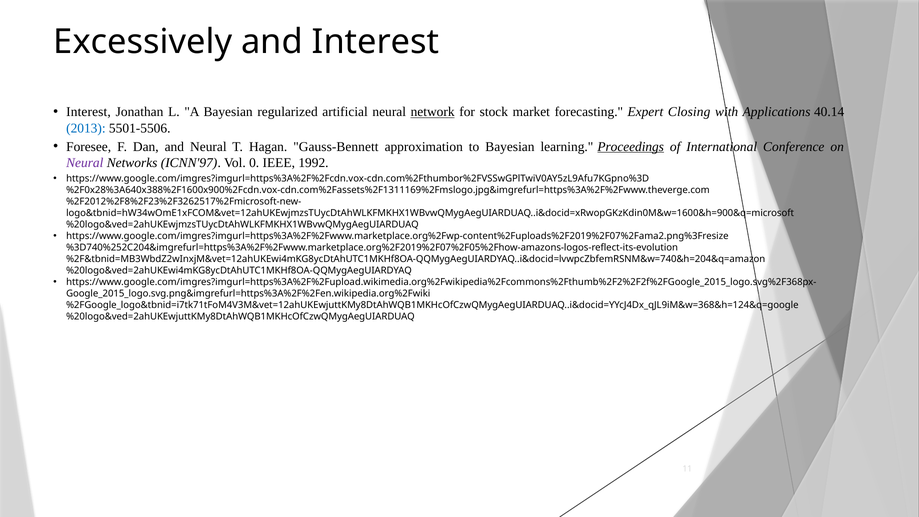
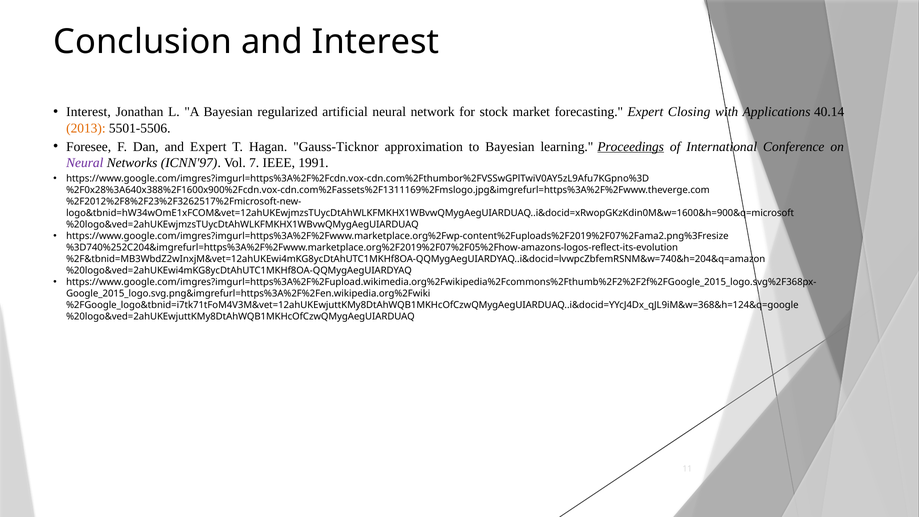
Excessively: Excessively -> Conclusion
network underline: present -> none
2013 colour: blue -> orange
and Neural: Neural -> Expert
Gauss-Bennett: Gauss-Bennett -> Gauss-Ticknor
0: 0 -> 7
1992: 1992 -> 1991
